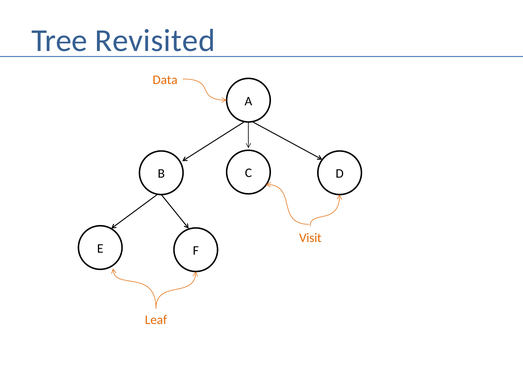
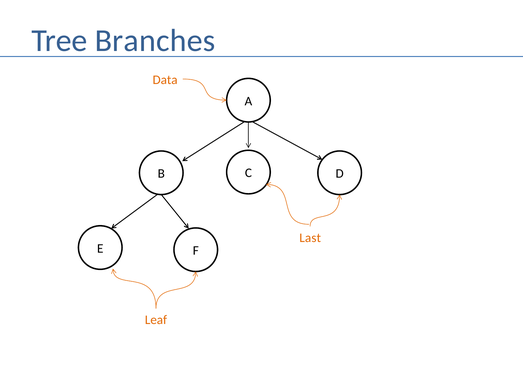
Revisited: Revisited -> Branches
Visit: Visit -> Last
